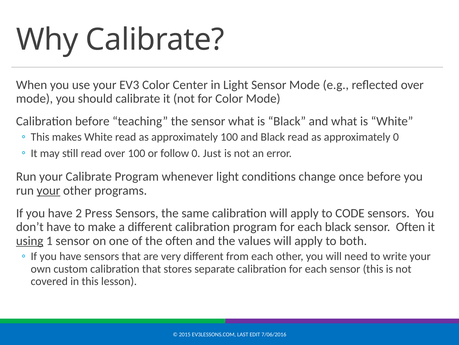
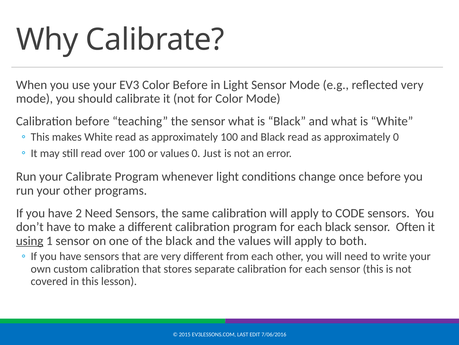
Color Center: Center -> Before
reflected over: over -> very
or follow: follow -> values
your at (49, 190) underline: present -> none
2 Press: Press -> Need
the often: often -> black
